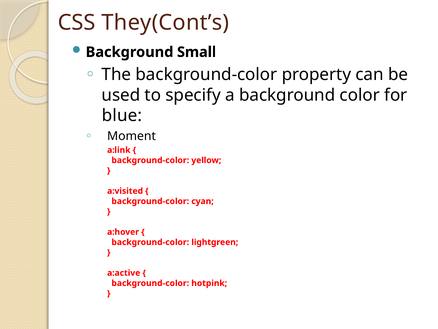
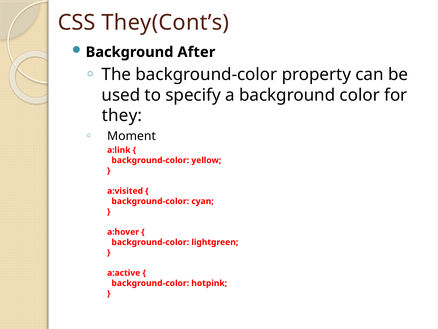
Small: Small -> After
blue: blue -> they
